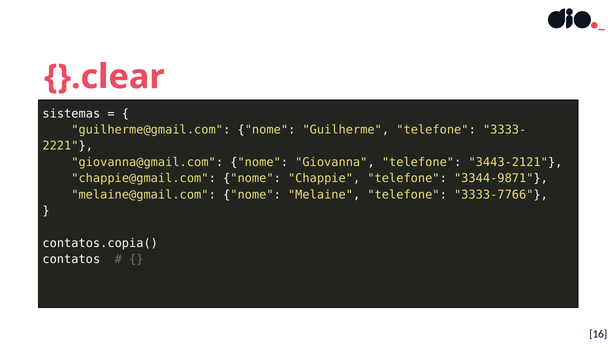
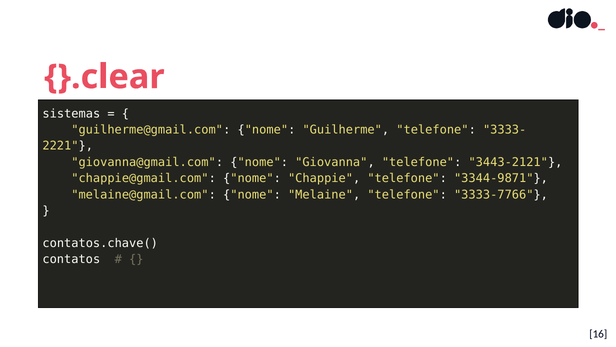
contatos.copia(: contatos.copia( -> contatos.chave(
